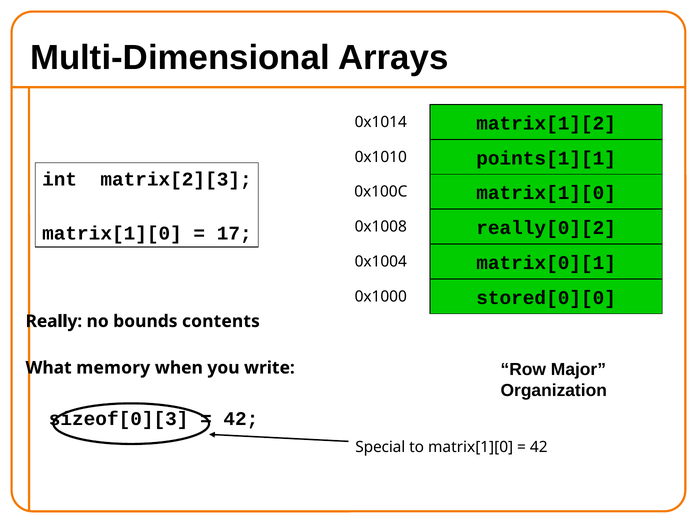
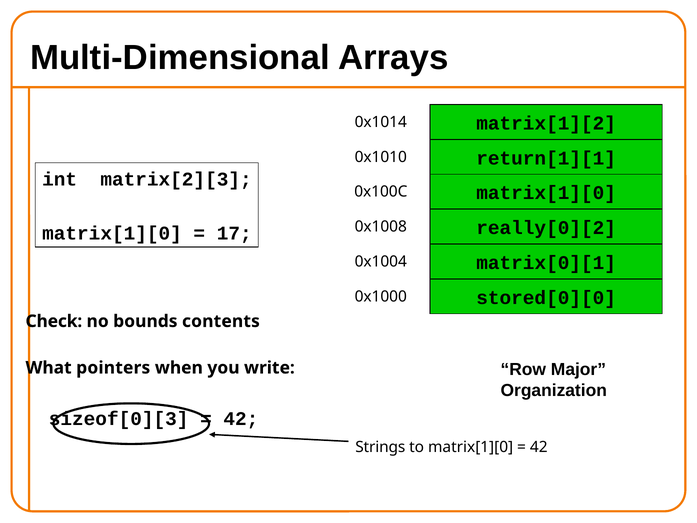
points[1][1: points[1][1 -> return[1][1
Really: Really -> Check
memory: memory -> pointers
Special: Special -> Strings
